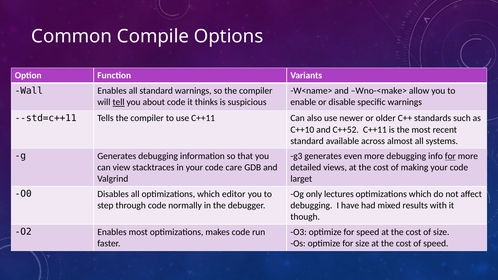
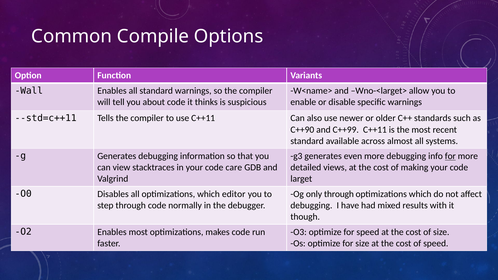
Wno-<make>: Wno-<make> -> Wno-<larget>
tell underline: present -> none
C++10: C++10 -> C++90
C++52: C++52 -> C++99
only lectures: lectures -> through
